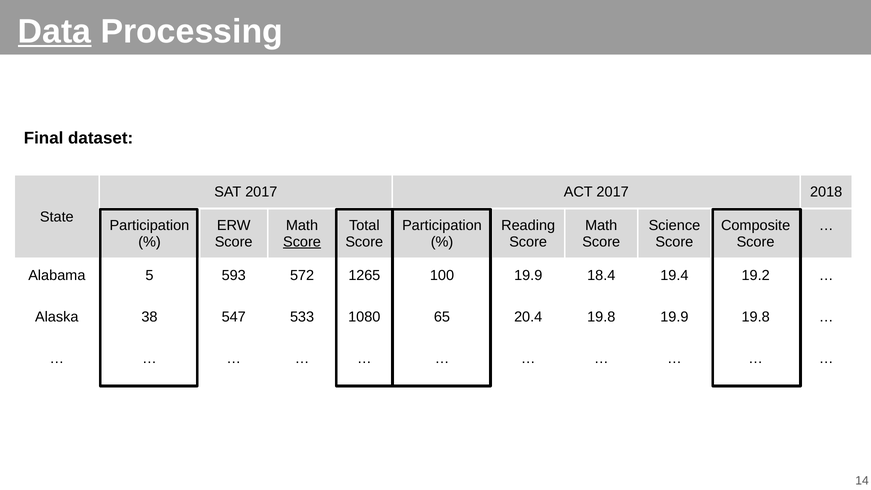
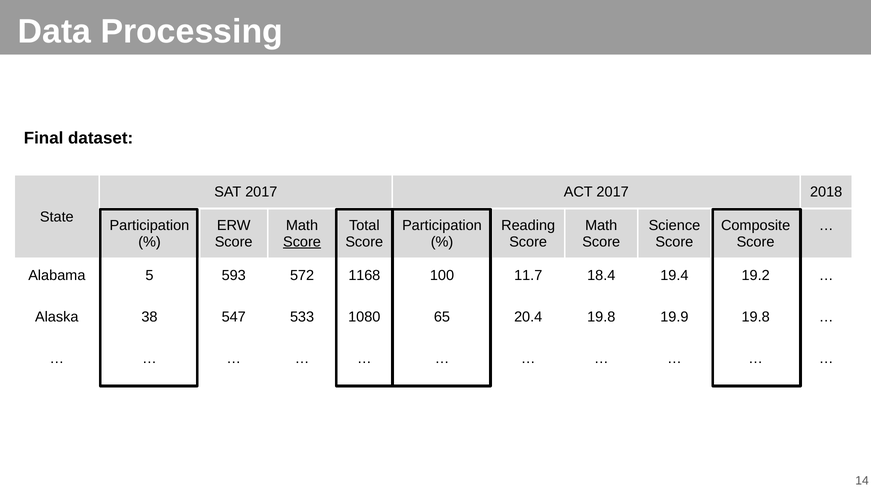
Data underline: present -> none
1265: 1265 -> 1168
100 19.9: 19.9 -> 11.7
